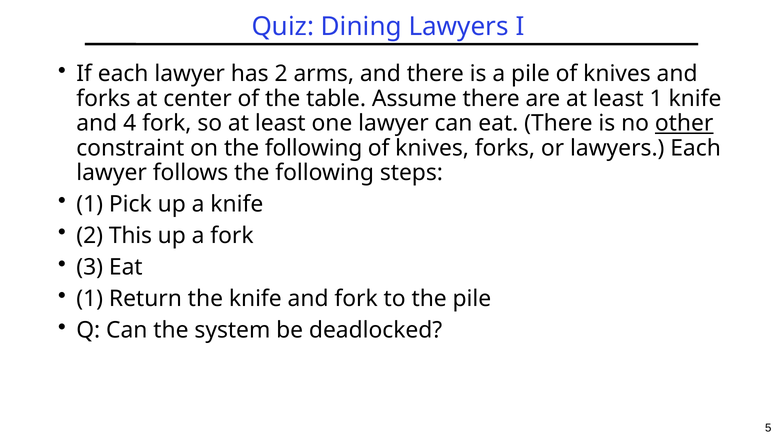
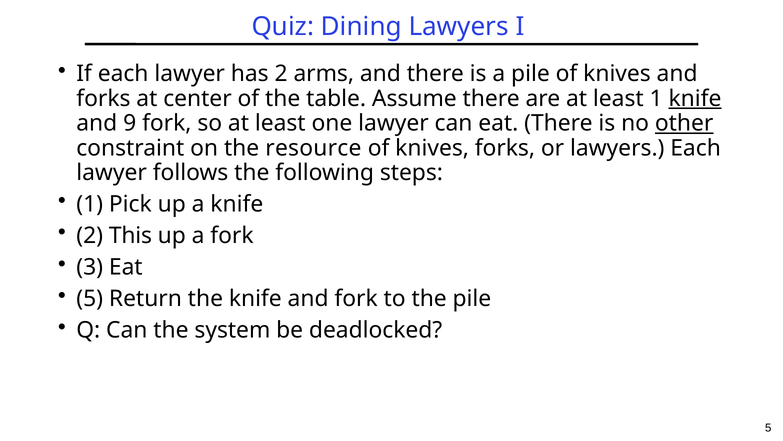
knife at (695, 98) underline: none -> present
4: 4 -> 9
on the following: following -> resource
1 at (90, 298): 1 -> 5
